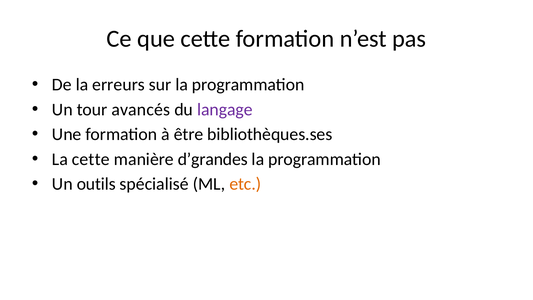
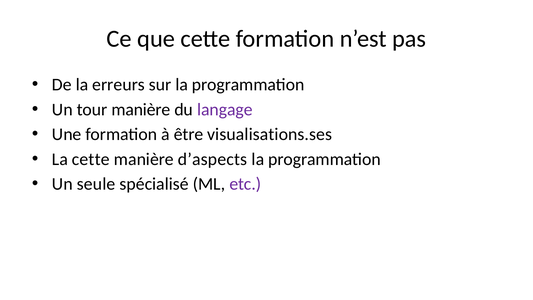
tour avancés: avancés -> manière
bibliothèques.ses: bibliothèques.ses -> visualisations.ses
d’grandes: d’grandes -> d’aspects
outils: outils -> seule
etc colour: orange -> purple
